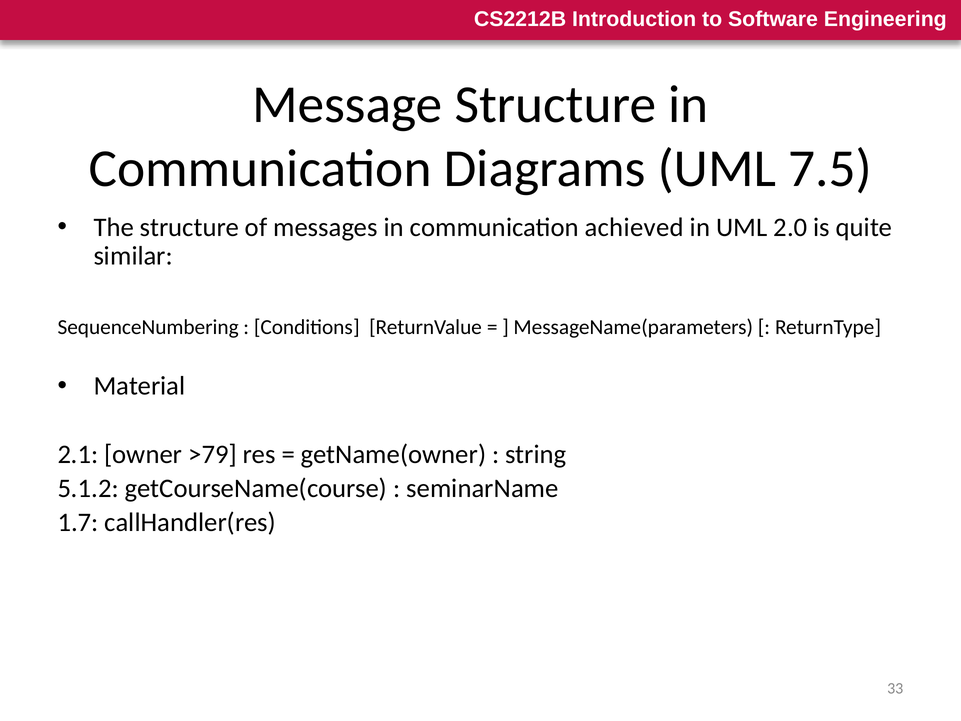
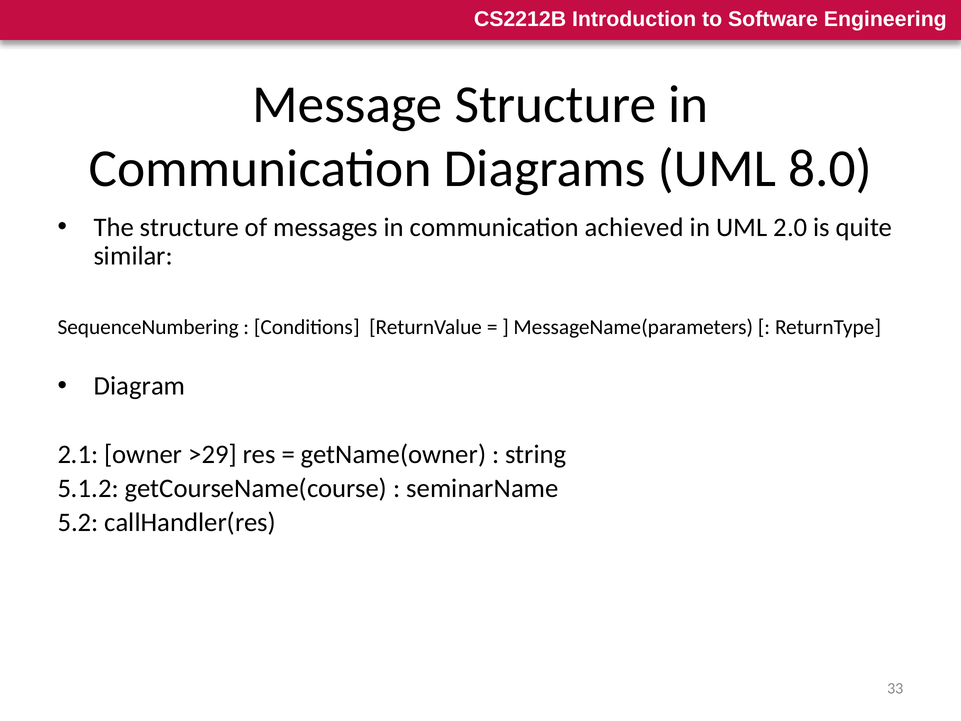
7.5: 7.5 -> 8.0
Material: Material -> Diagram
>79: >79 -> >29
1.7: 1.7 -> 5.2
